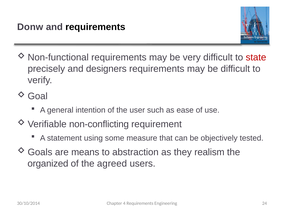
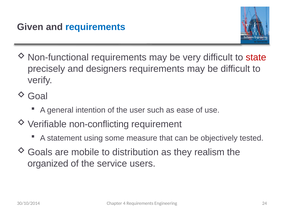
Donw: Donw -> Given
requirements at (95, 27) colour: black -> blue
means: means -> mobile
abstraction: abstraction -> distribution
agreed: agreed -> service
